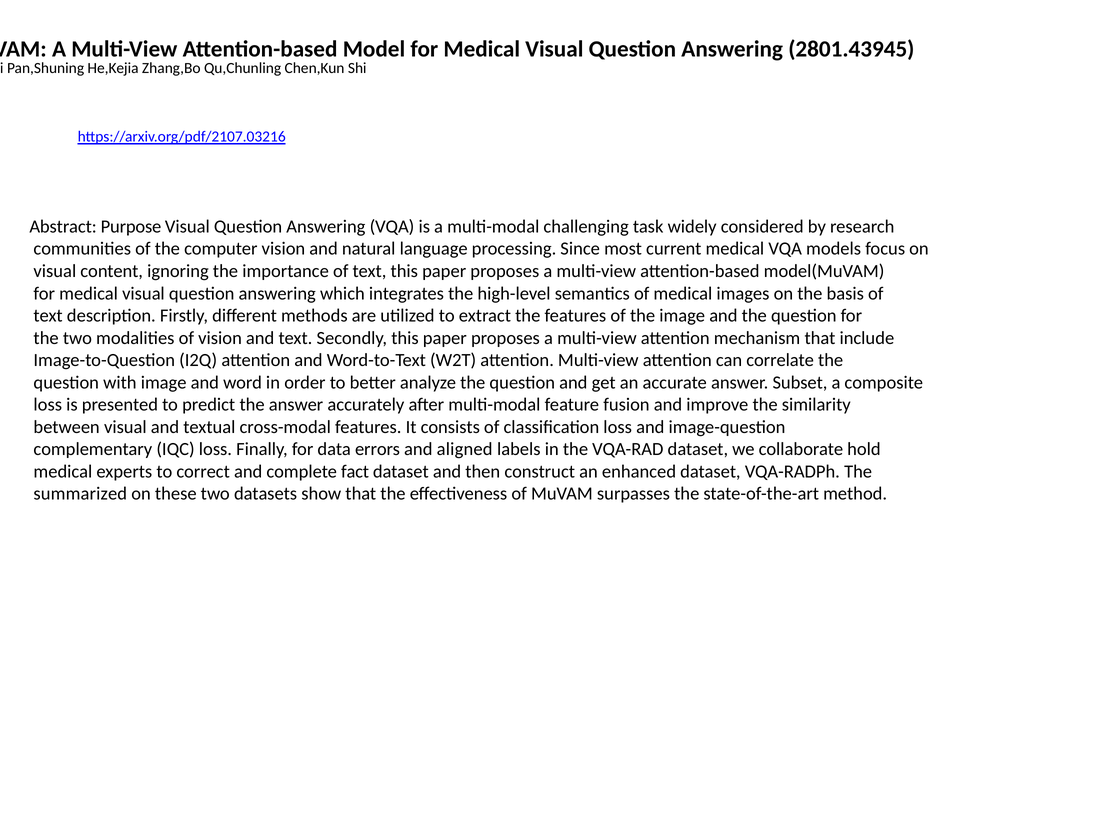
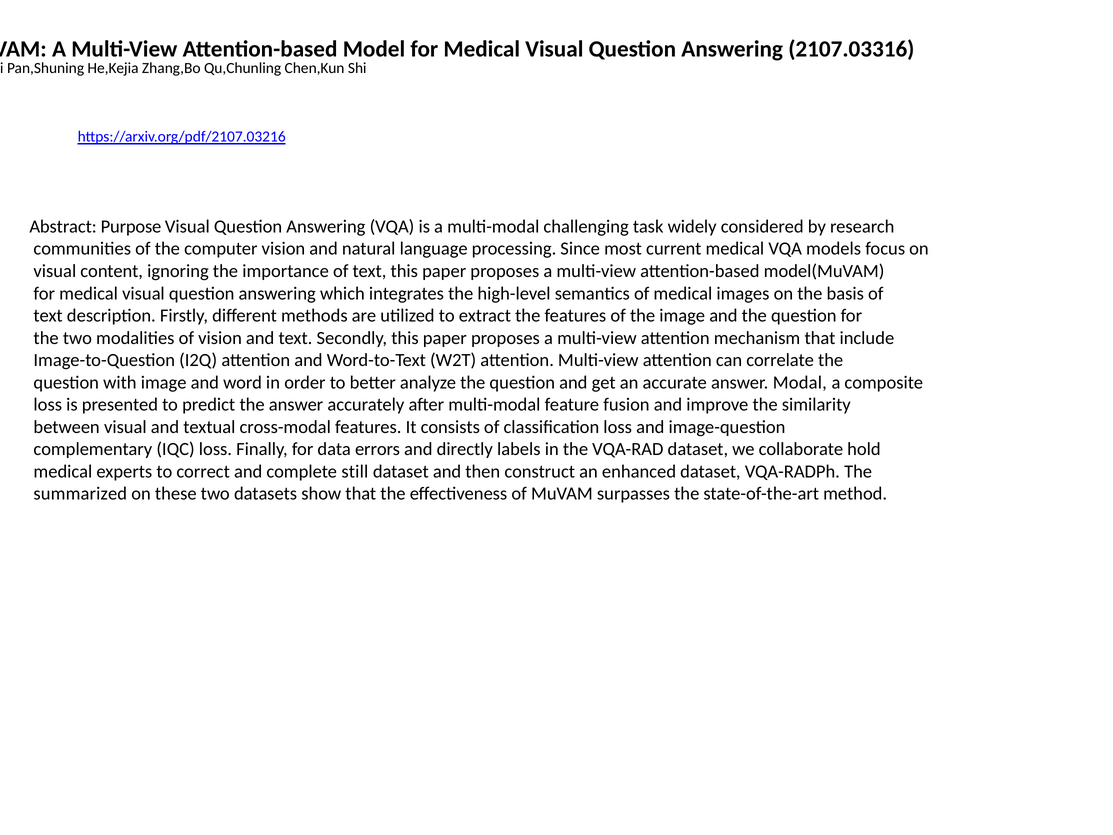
2801.43945: 2801.43945 -> 2107.03316
Subset: Subset -> Modal
aligned: aligned -> directly
fact: fact -> still
